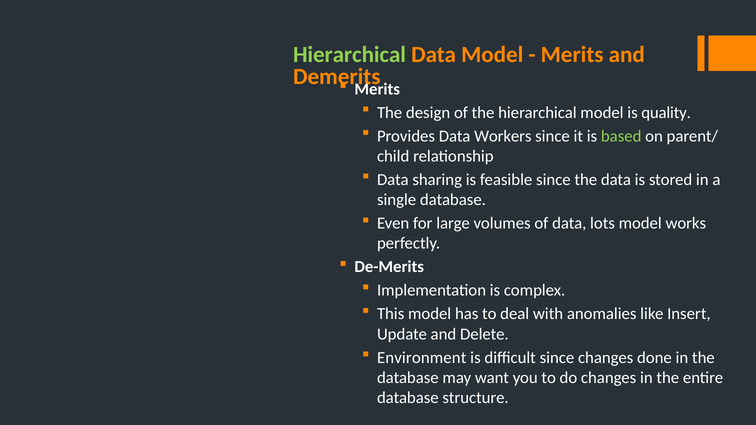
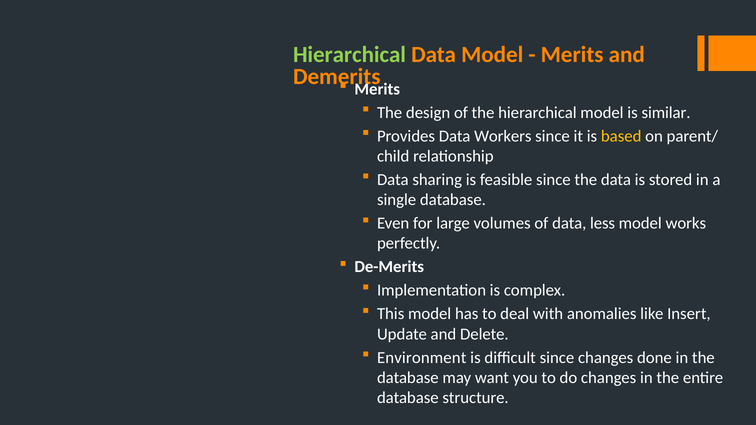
quality: quality -> similar
based colour: light green -> yellow
lots: lots -> less
